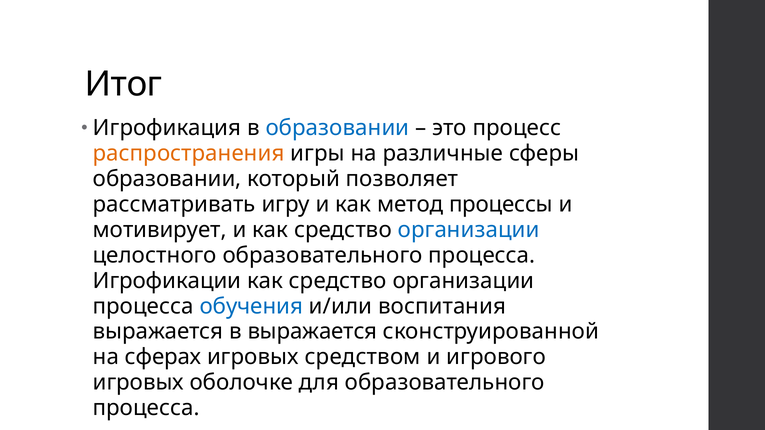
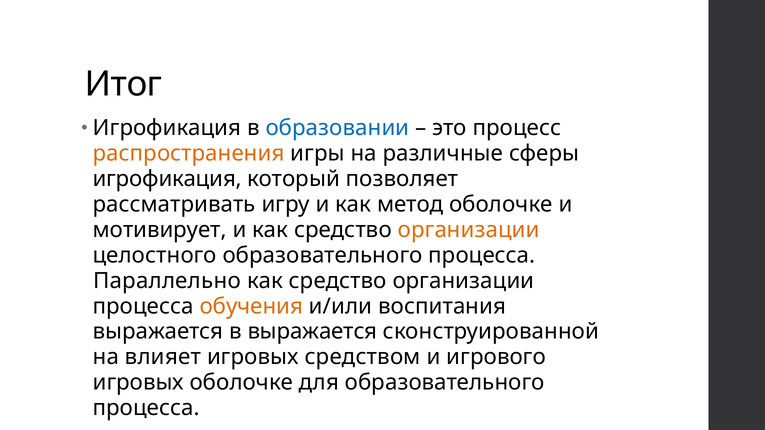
образовании at (167, 179): образовании -> игрофикация
метод процессы: процессы -> оболочке
организации at (469, 230) colour: blue -> orange
Игрофикации: Игрофикации -> Параллельно
обучения colour: blue -> orange
сферах: сферах -> влияет
